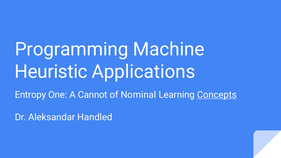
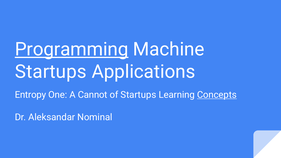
Programming underline: none -> present
Heuristic at (51, 72): Heuristic -> Startups
of Nominal: Nominal -> Startups
Handled: Handled -> Nominal
